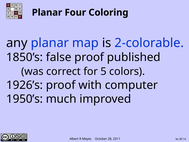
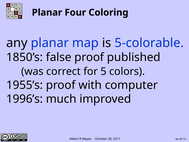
2-colorable: 2-colorable -> 5-colorable
1926’s: 1926’s -> 1955’s
1950’s: 1950’s -> 1996’s
